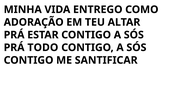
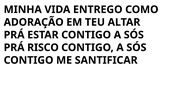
TODO: TODO -> RISCO
